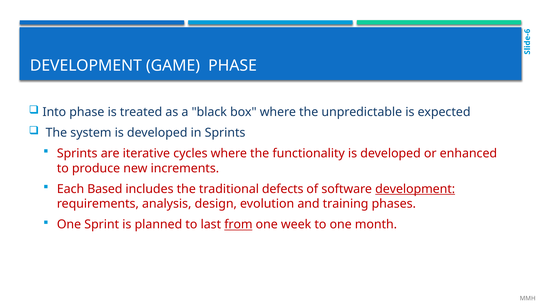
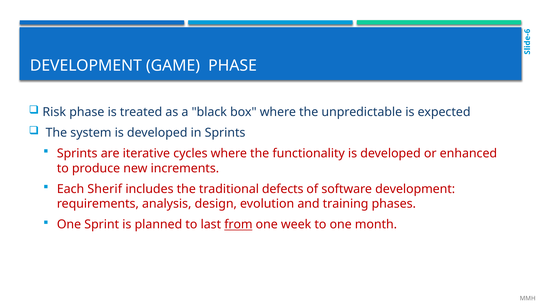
Into: Into -> Risk
Based: Based -> Sherif
development at (415, 189) underline: present -> none
